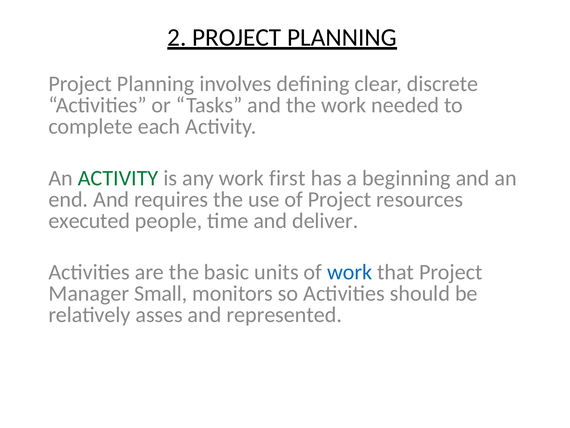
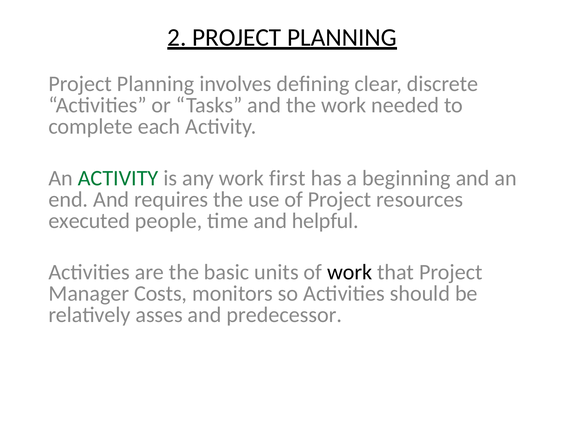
deliver: deliver -> helpful
work at (350, 272) colour: blue -> black
Small: Small -> Costs
represented: represented -> predecessor
